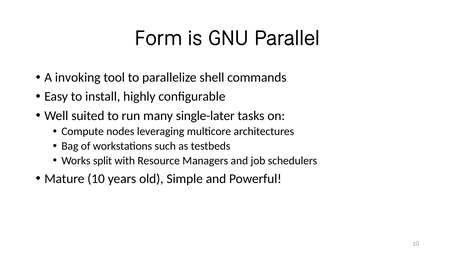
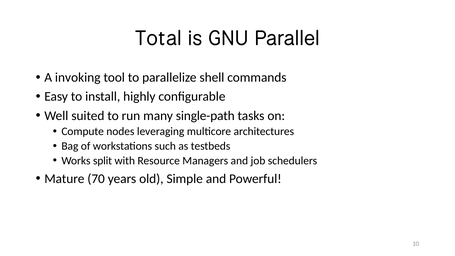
Form: Form -> Total
single-later: single-later -> single-path
Mature 10: 10 -> 70
